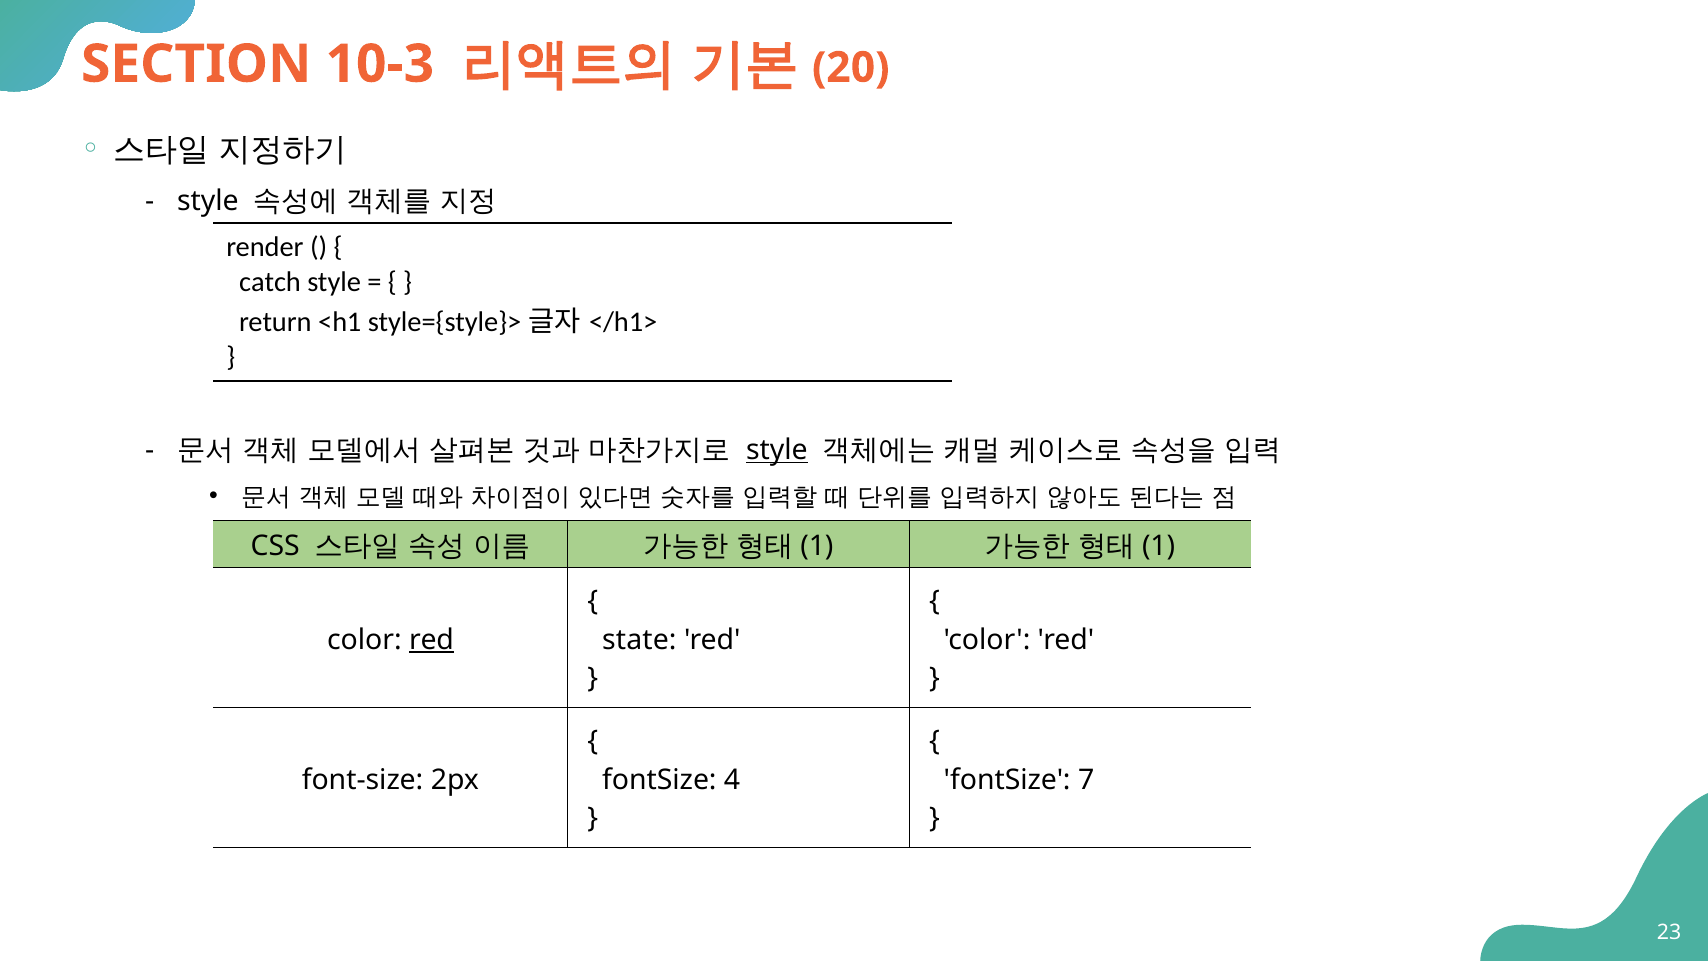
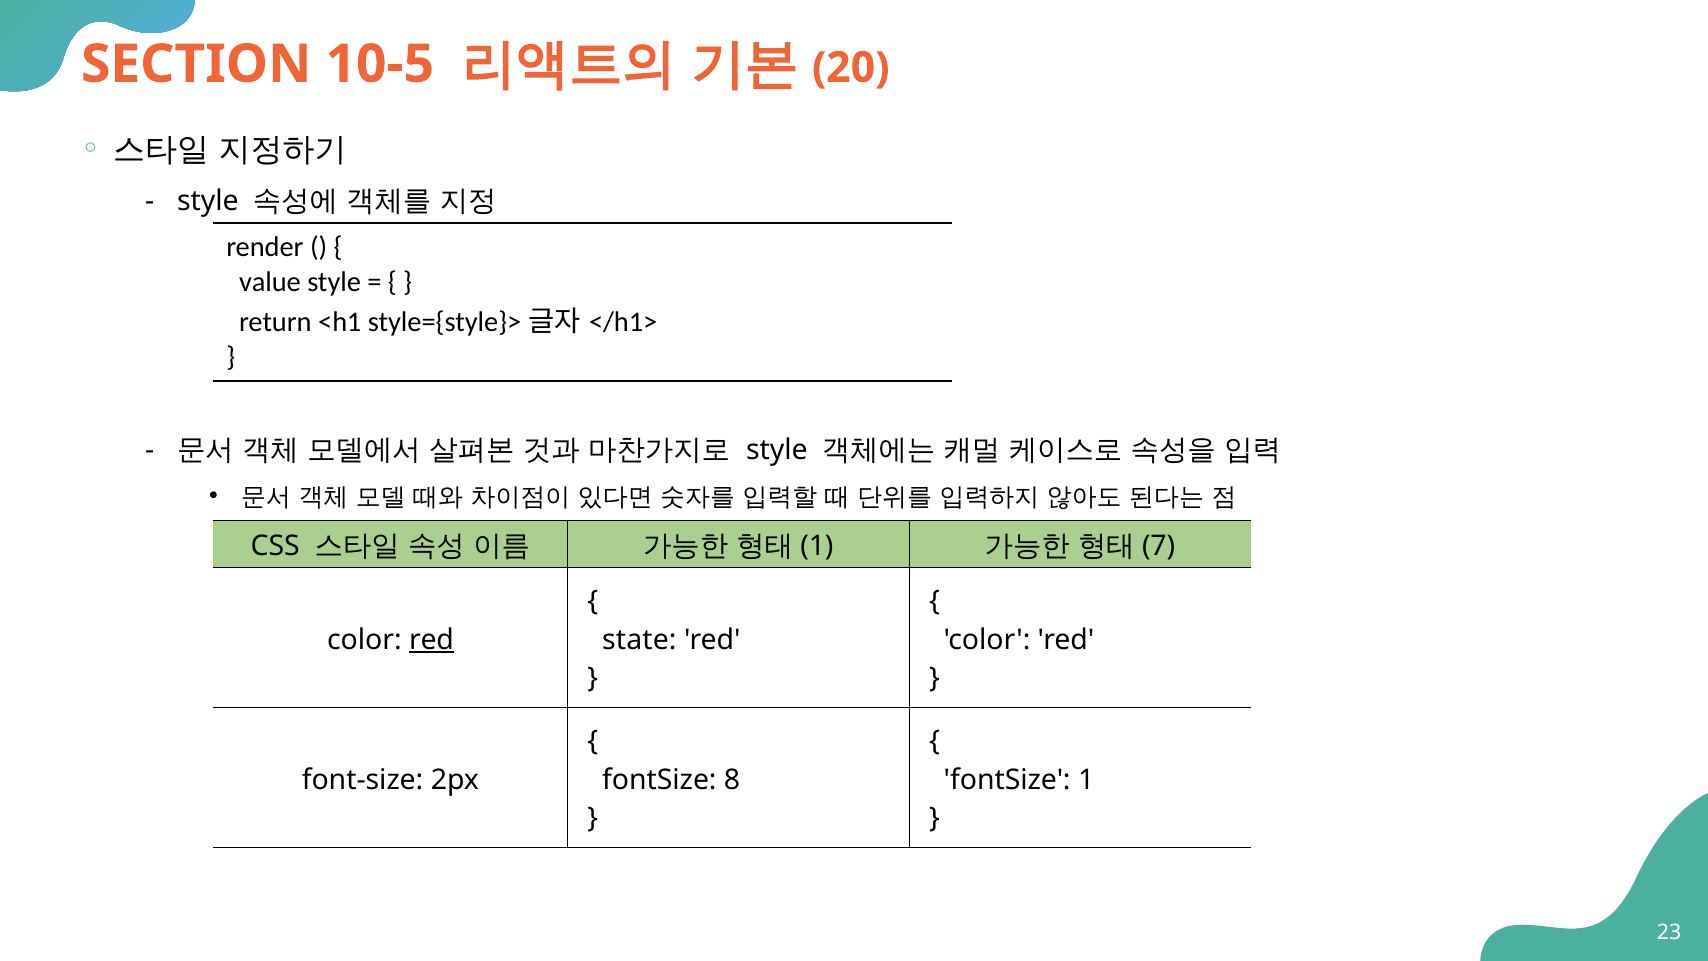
10-3: 10-3 -> 10-5
catch: catch -> value
style at (777, 450) underline: present -> none
1 at (1159, 546): 1 -> 7
4: 4 -> 8
fontSize 7: 7 -> 1
